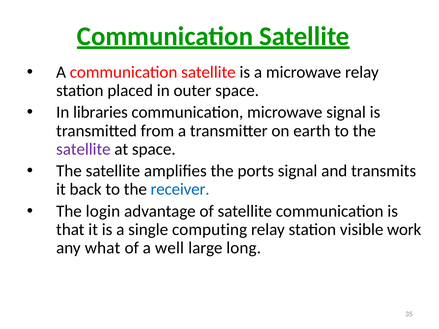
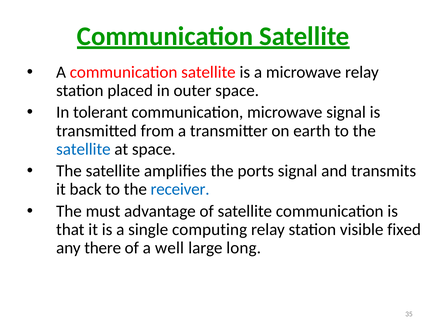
libraries: libraries -> tolerant
satellite at (83, 149) colour: purple -> blue
login: login -> must
work: work -> fixed
what: what -> there
